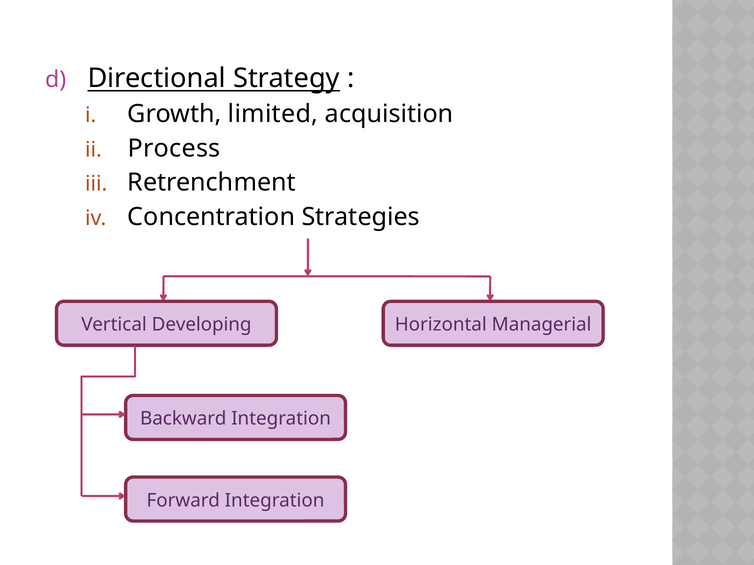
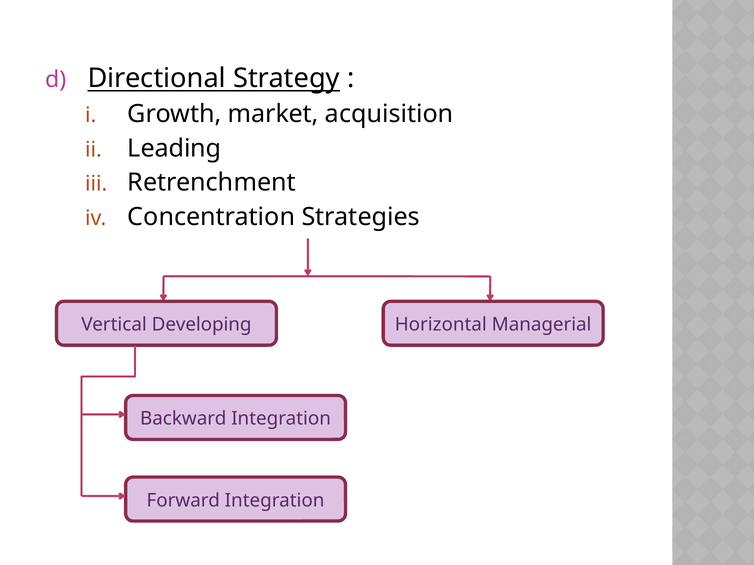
limited: limited -> market
Process: Process -> Leading
